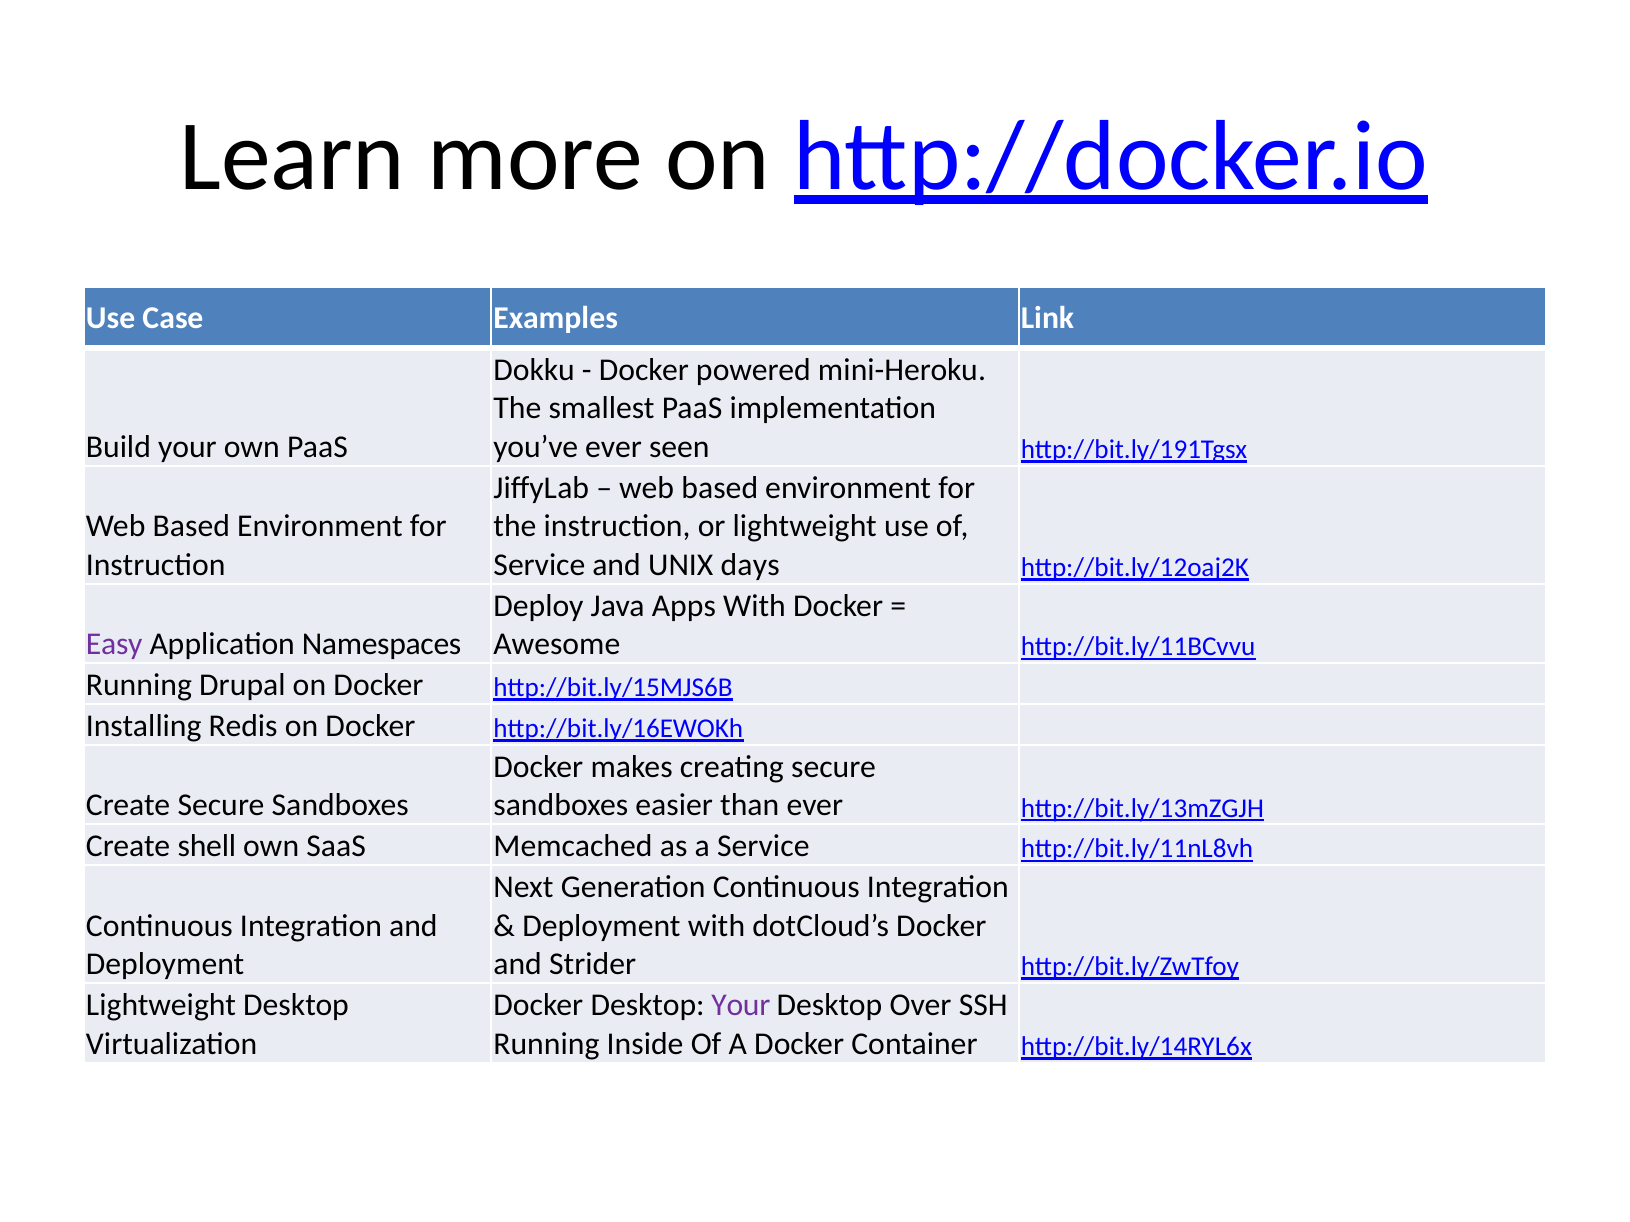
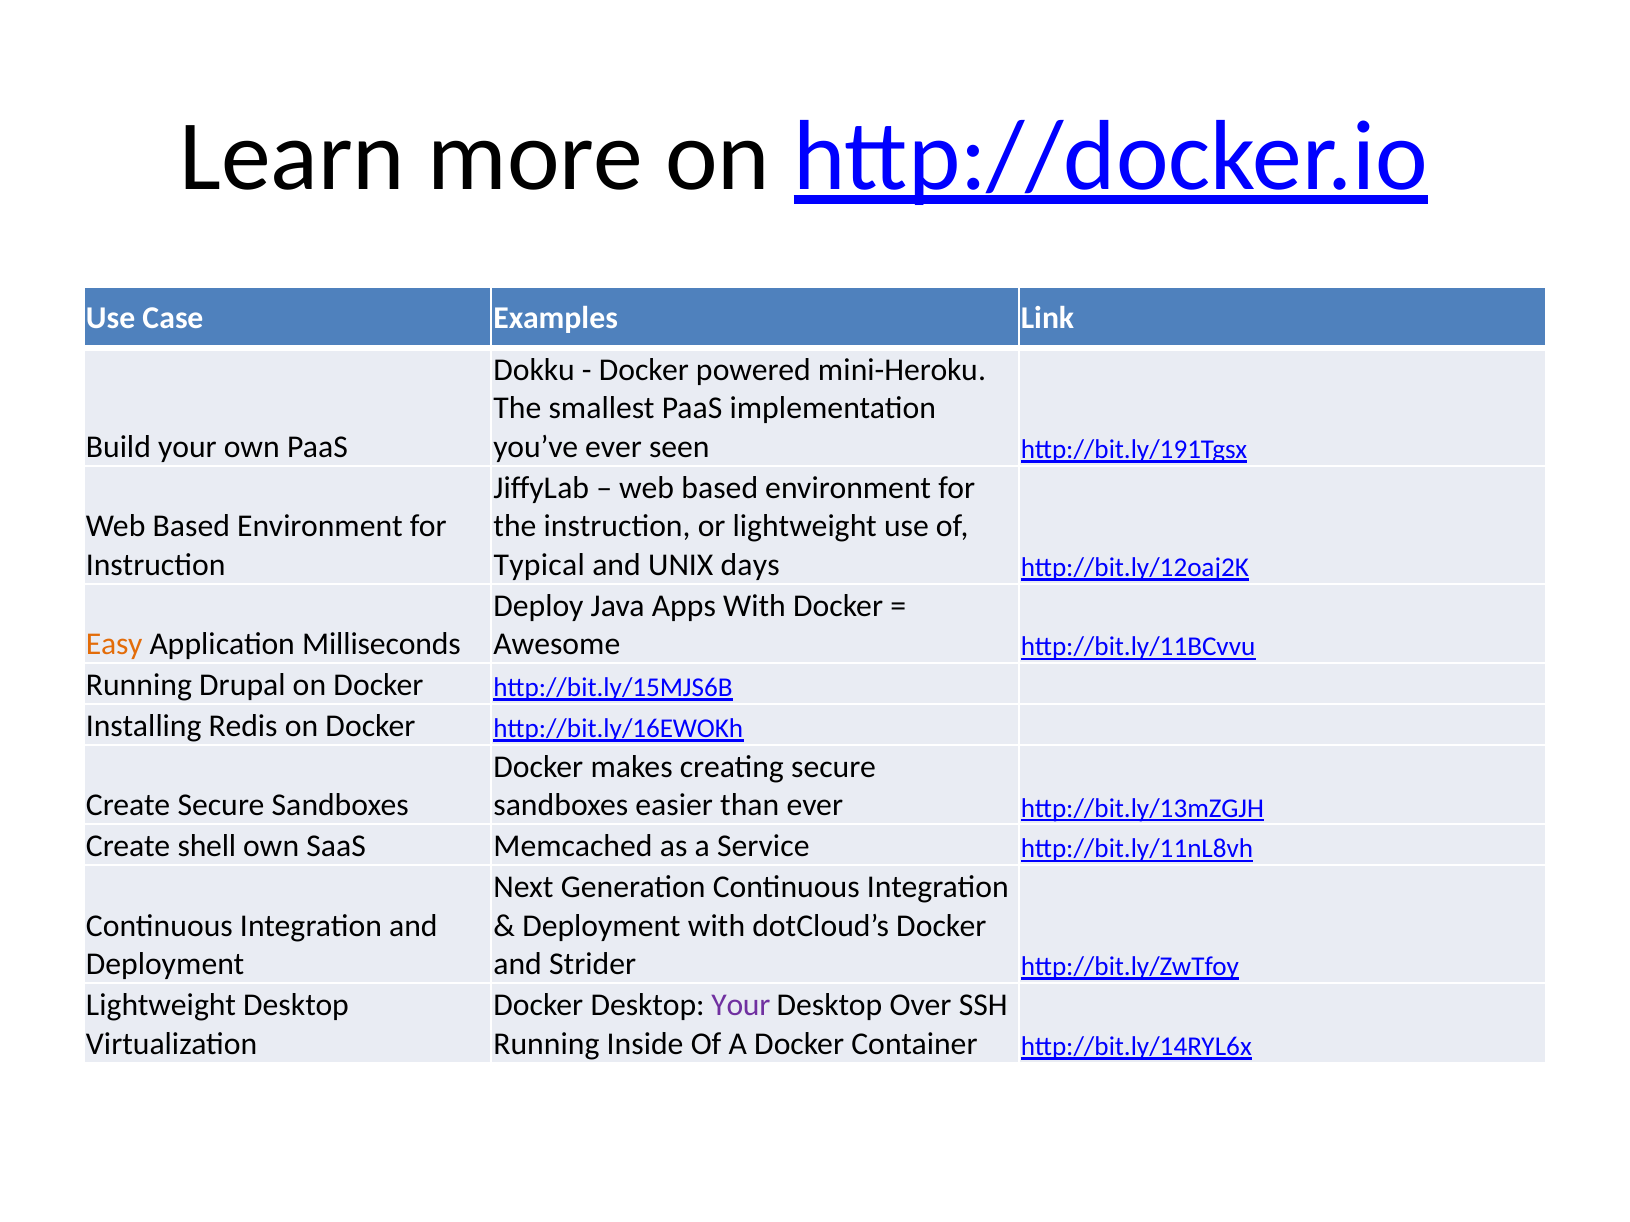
Service at (539, 565): Service -> Typical
Easy colour: purple -> orange
Namespaces: Namespaces -> Milliseconds
